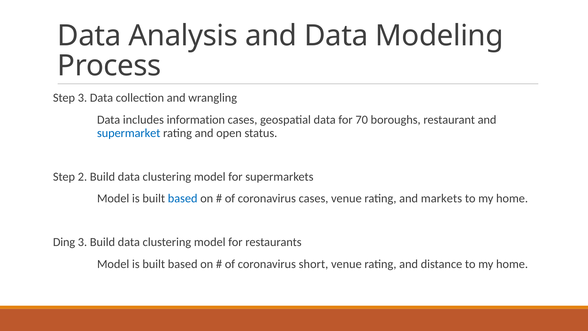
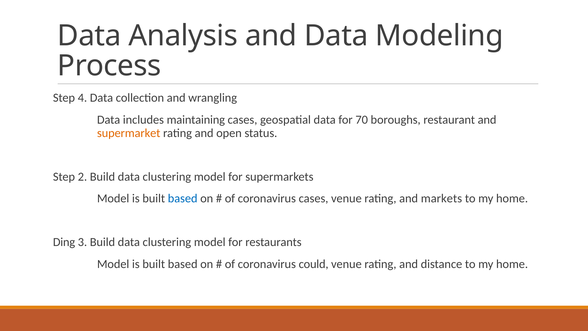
Step 3: 3 -> 4
information: information -> maintaining
supermarket colour: blue -> orange
short: short -> could
